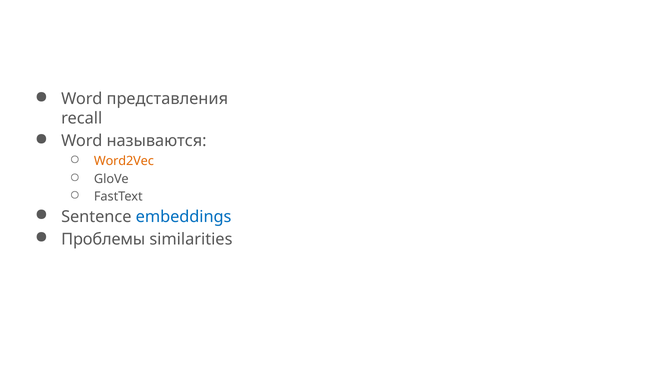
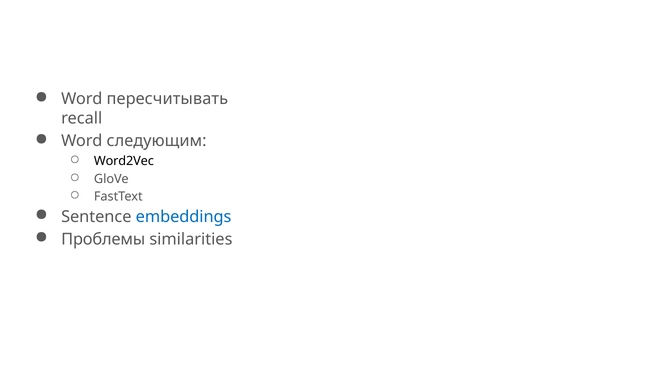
представления: представления -> пересчитывать
называются: называются -> следующим
Word2Vec colour: orange -> black
